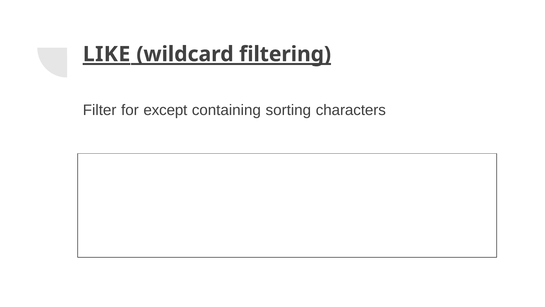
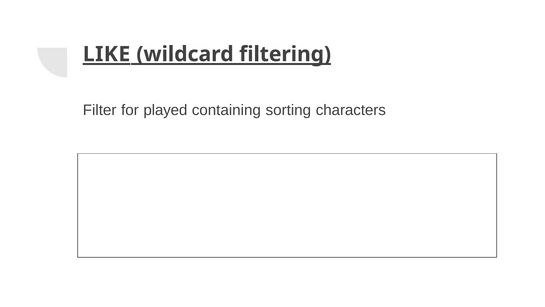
except: except -> played
